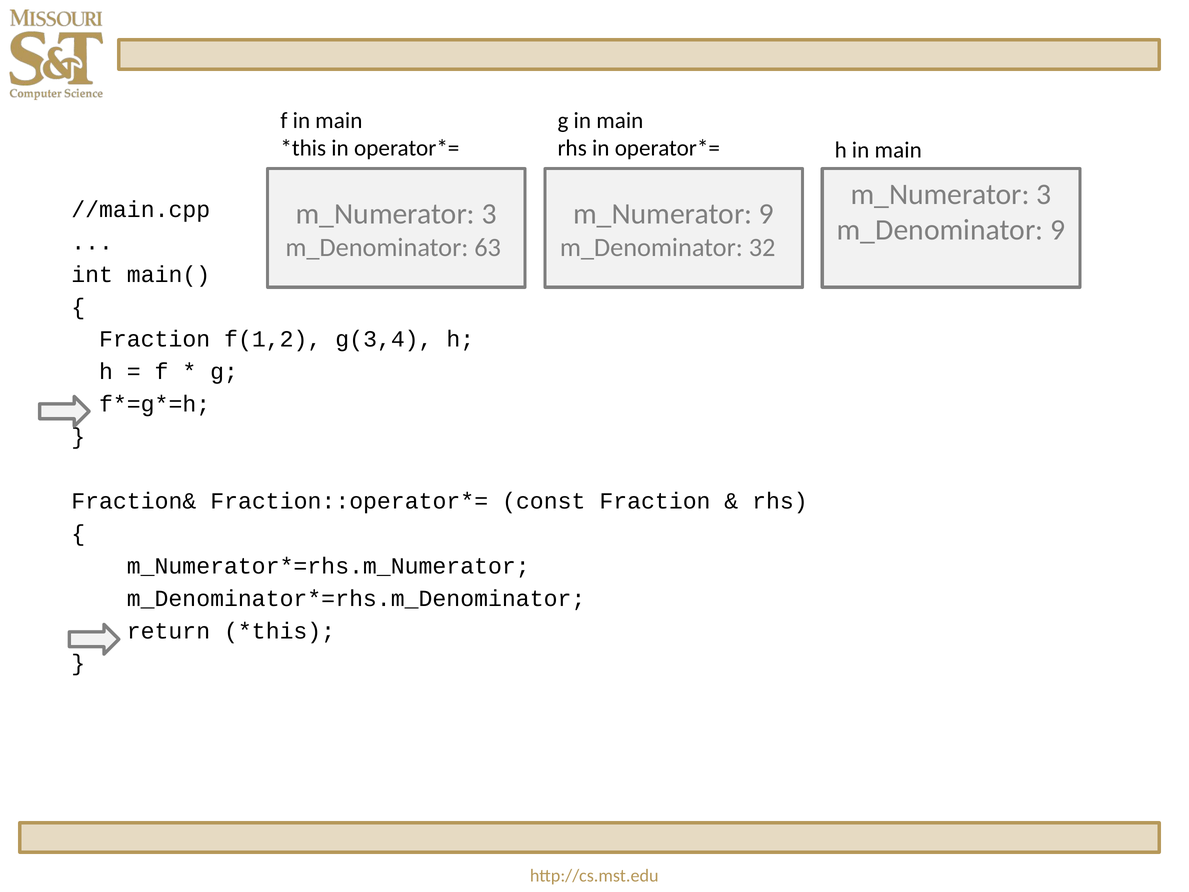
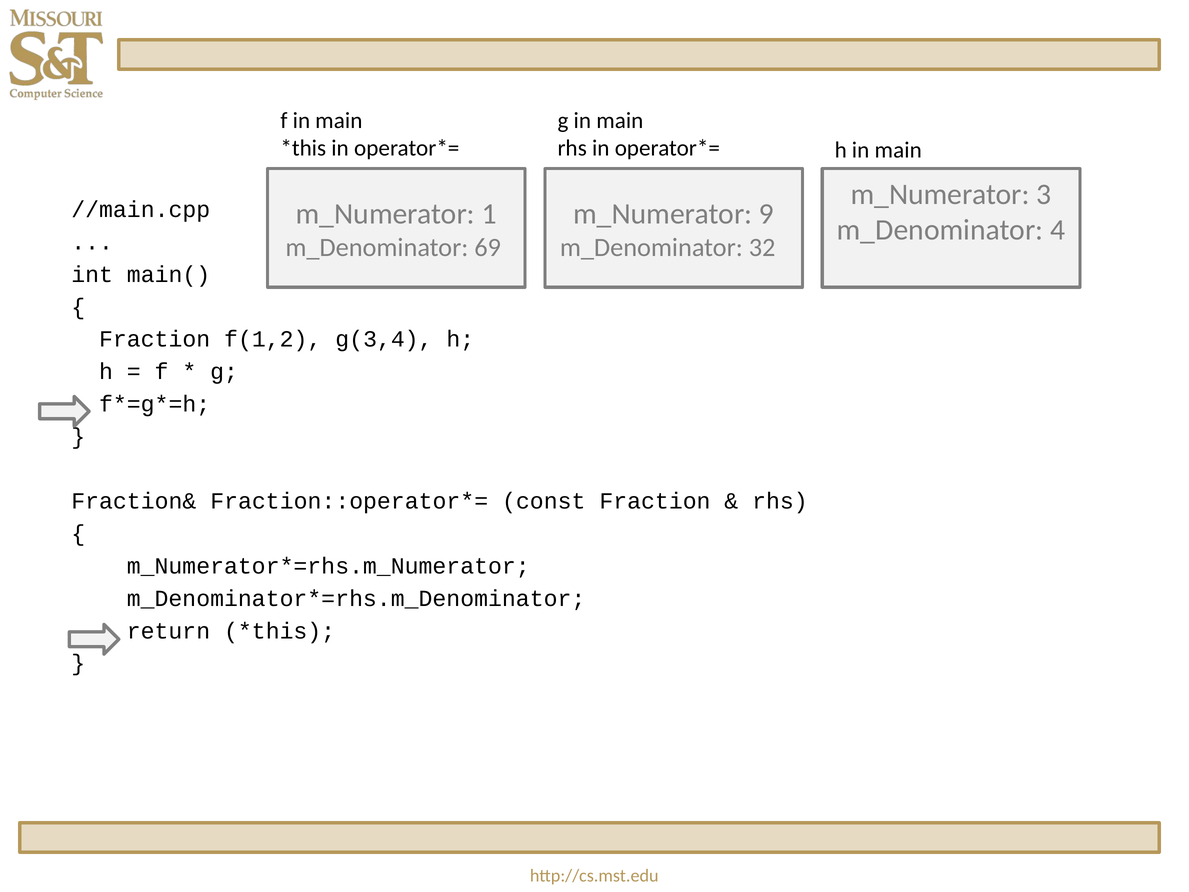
3 at (489, 214): 3 -> 1
m_Denominator 9: 9 -> 4
63: 63 -> 69
